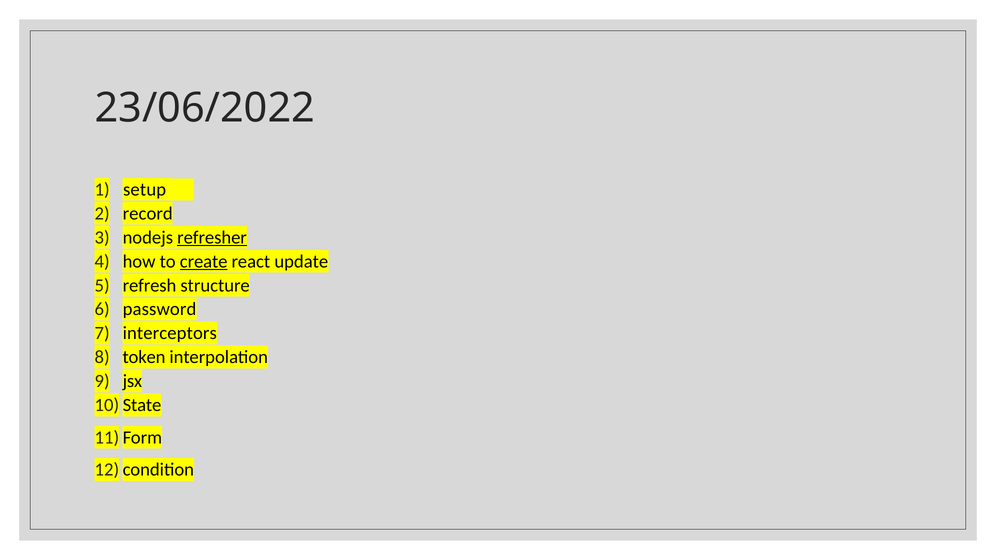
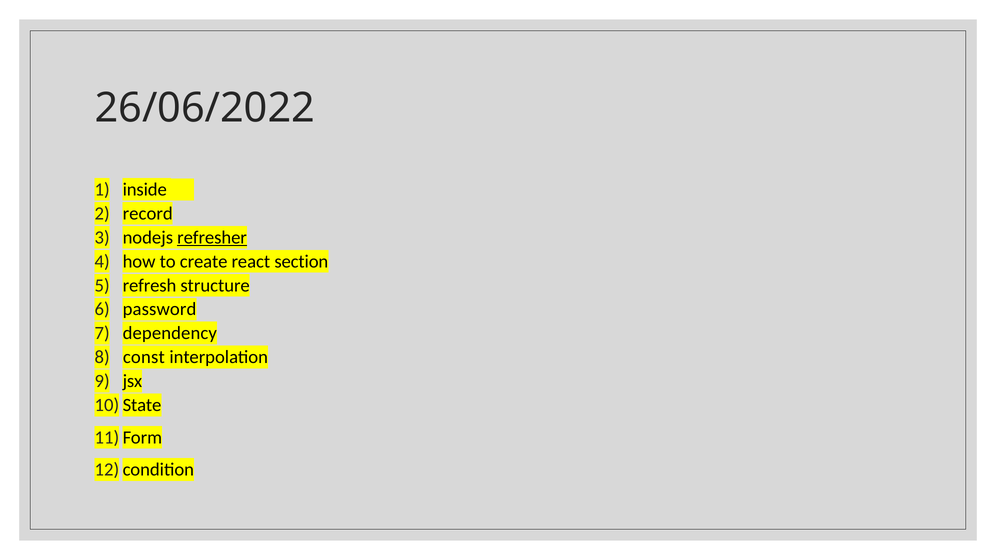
23/06/2022: 23/06/2022 -> 26/06/2022
setup: setup -> inside
create underline: present -> none
update: update -> section
interceptors: interceptors -> dependency
token: token -> const
